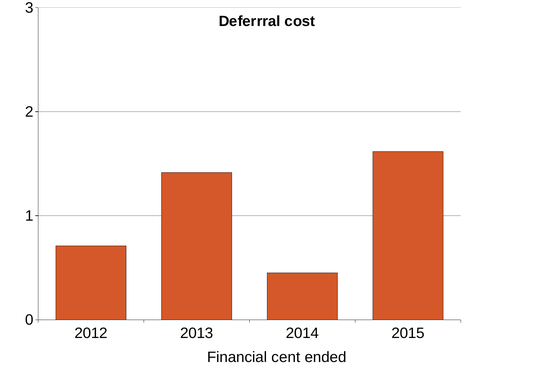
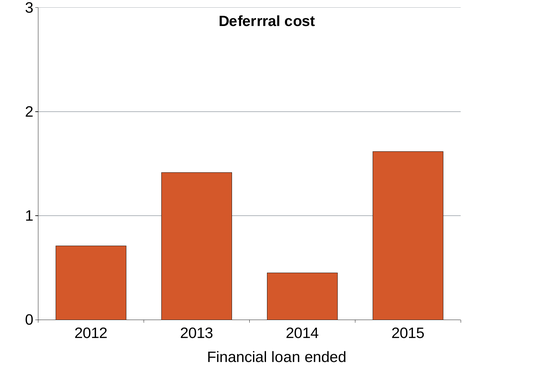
cent: cent -> loan
